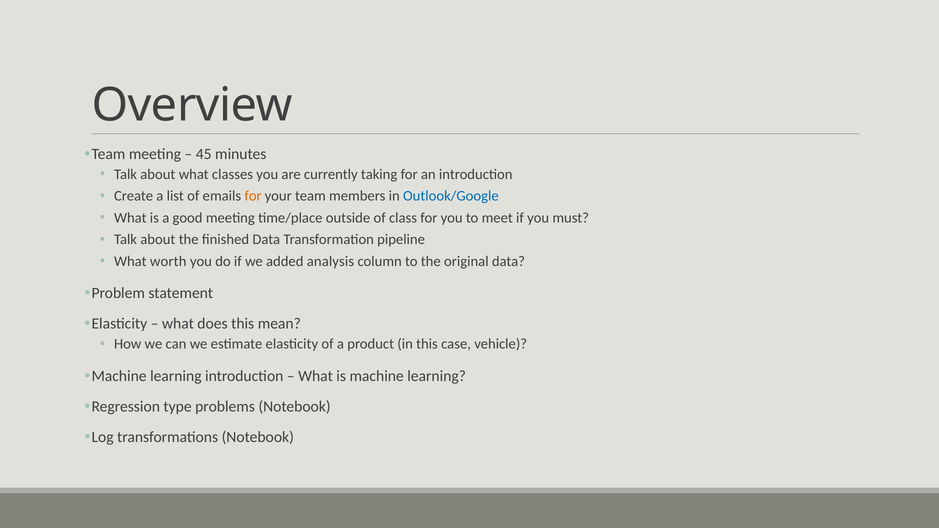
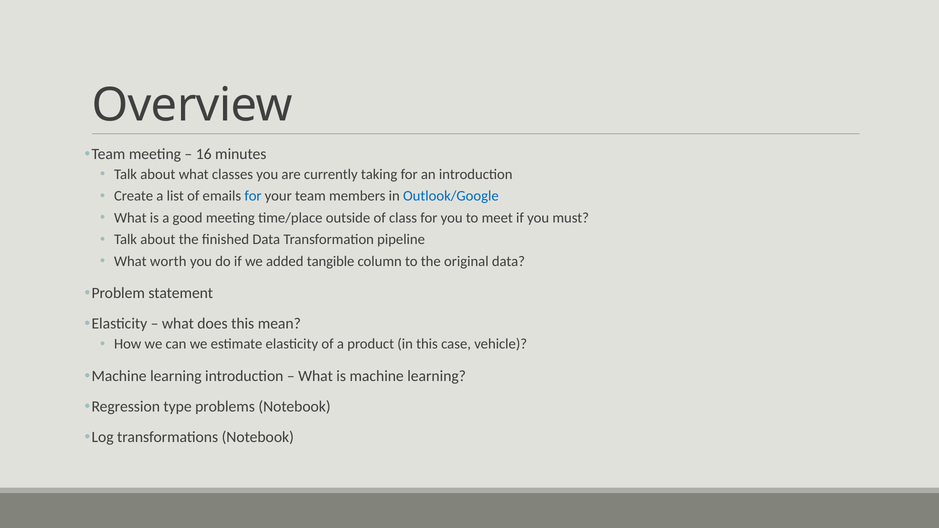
45: 45 -> 16
for at (253, 196) colour: orange -> blue
analysis: analysis -> tangible
